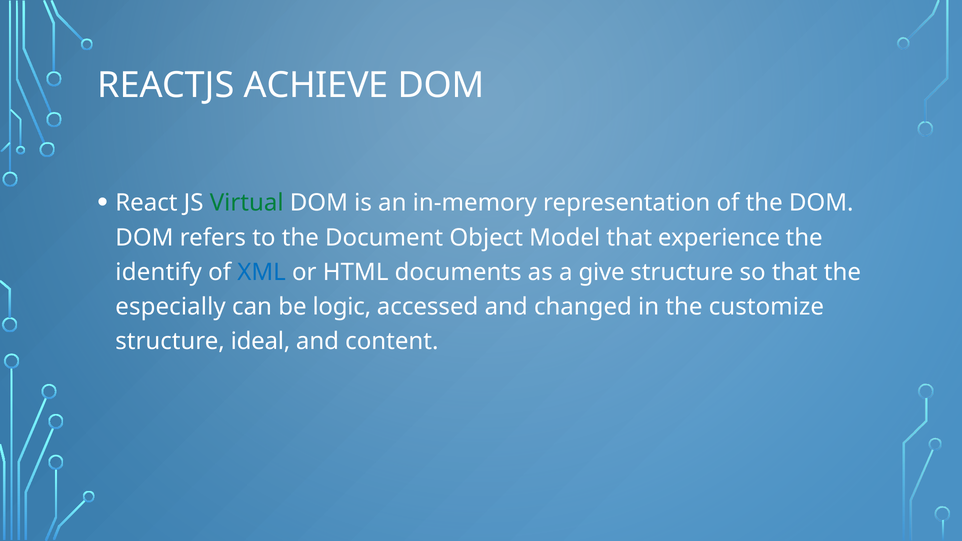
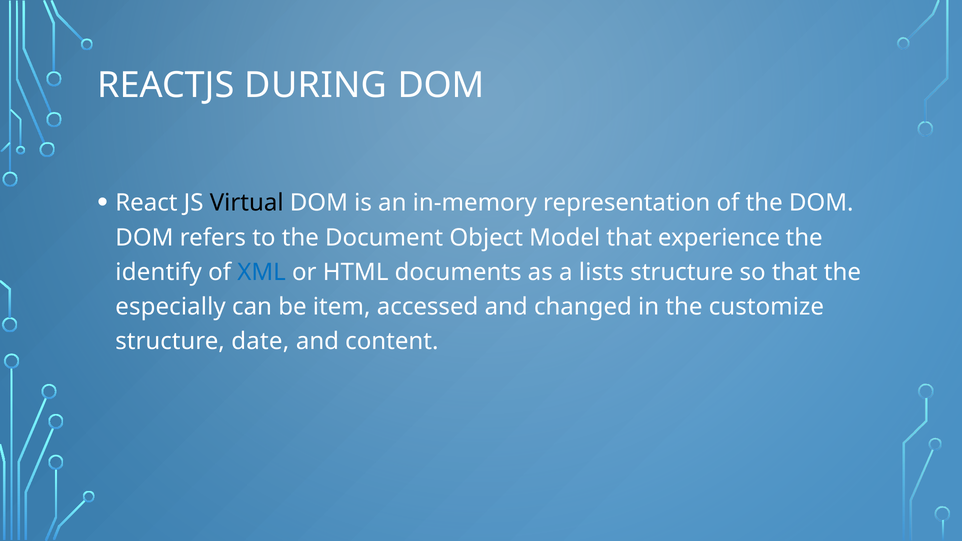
ACHIEVE: ACHIEVE -> DURING
Virtual colour: green -> black
give: give -> lists
logic: logic -> item
ideal: ideal -> date
